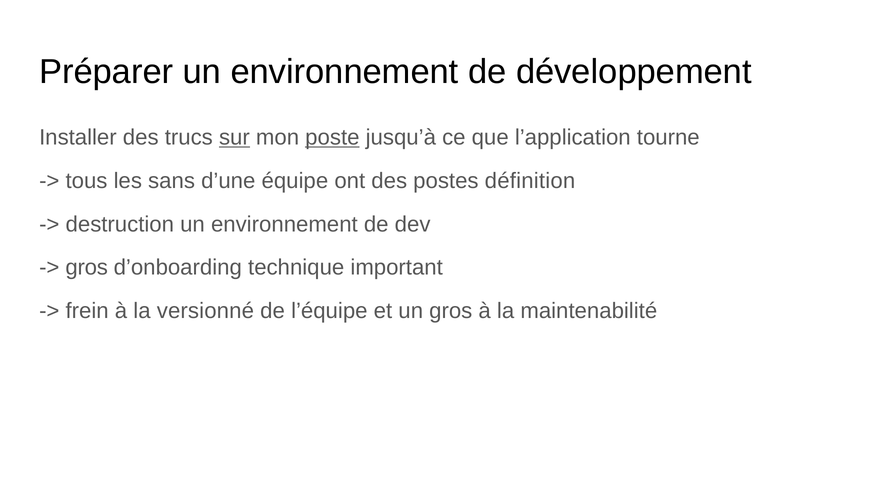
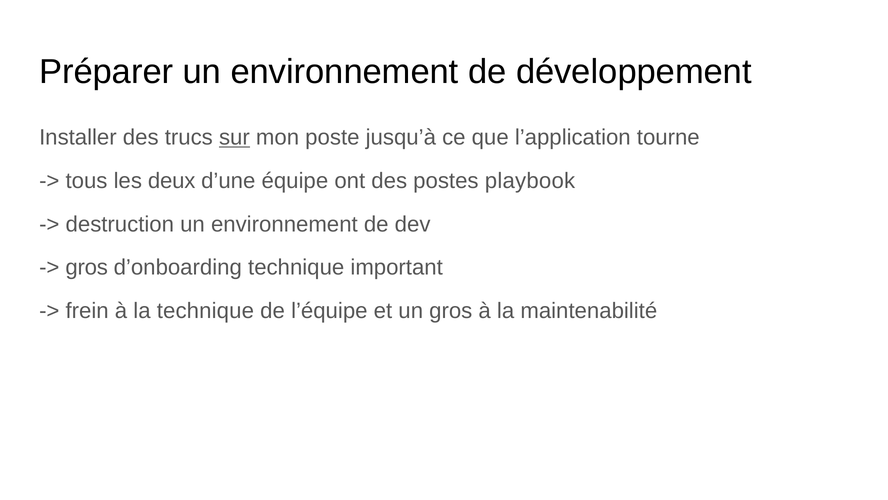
poste underline: present -> none
sans: sans -> deux
définition: définition -> playbook
la versionné: versionné -> technique
